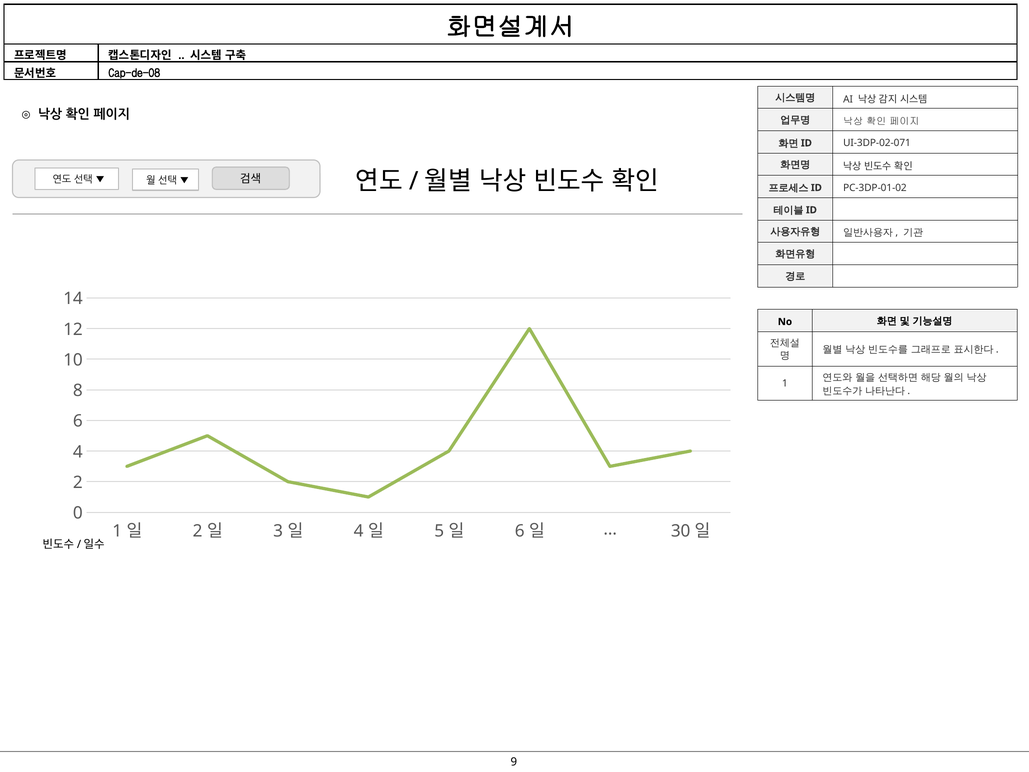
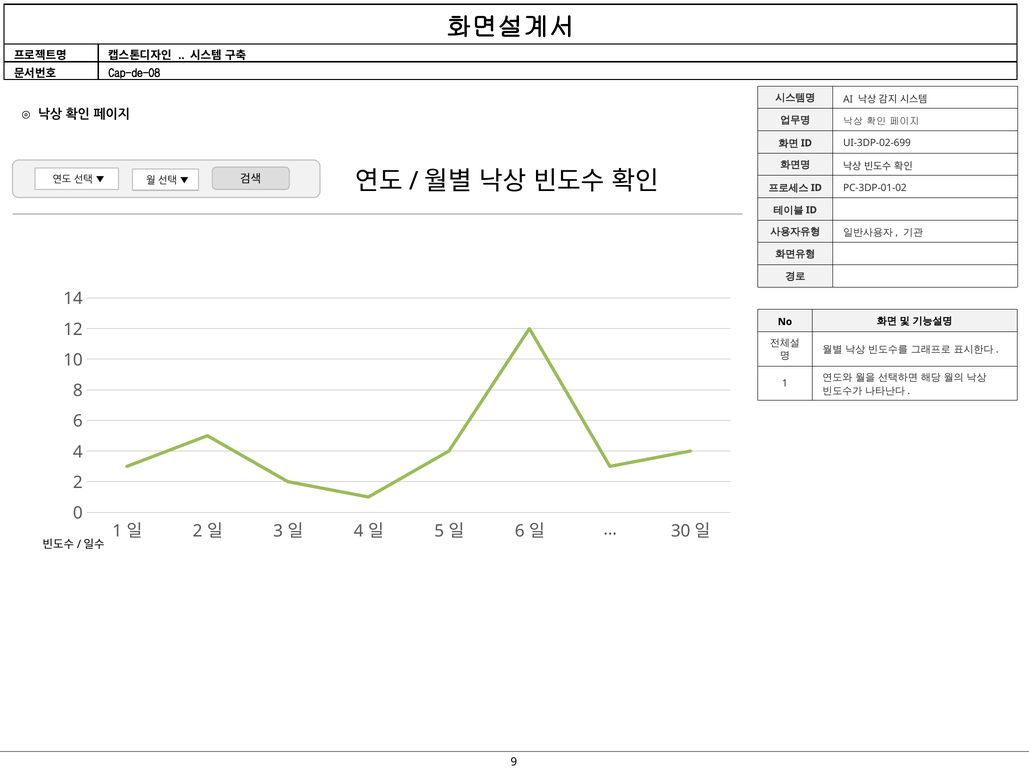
UI-3DP-02-071: UI-3DP-02-071 -> UI-3DP-02-699
